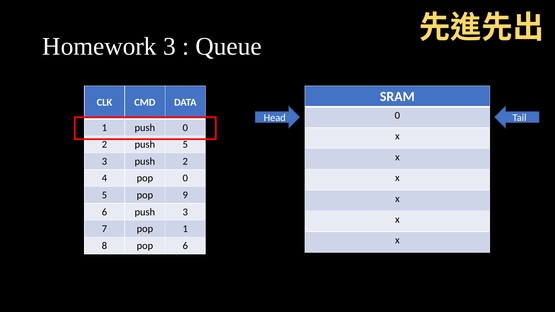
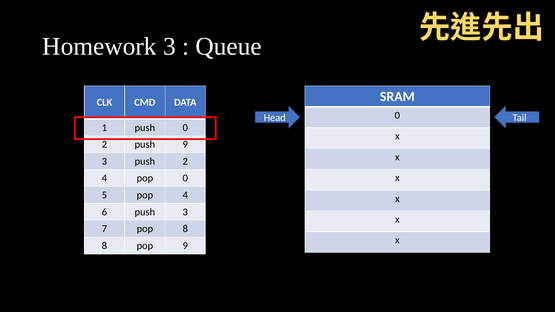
push 5: 5 -> 9
pop 9: 9 -> 4
pop 1: 1 -> 8
pop 6: 6 -> 9
